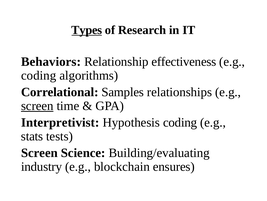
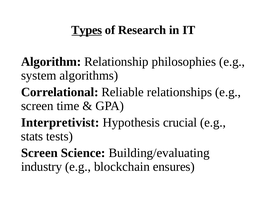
Behaviors: Behaviors -> Algorithm
effectiveness: effectiveness -> philosophies
coding at (39, 75): coding -> system
Samples: Samples -> Reliable
screen at (37, 105) underline: present -> none
Hypothesis coding: coding -> crucial
